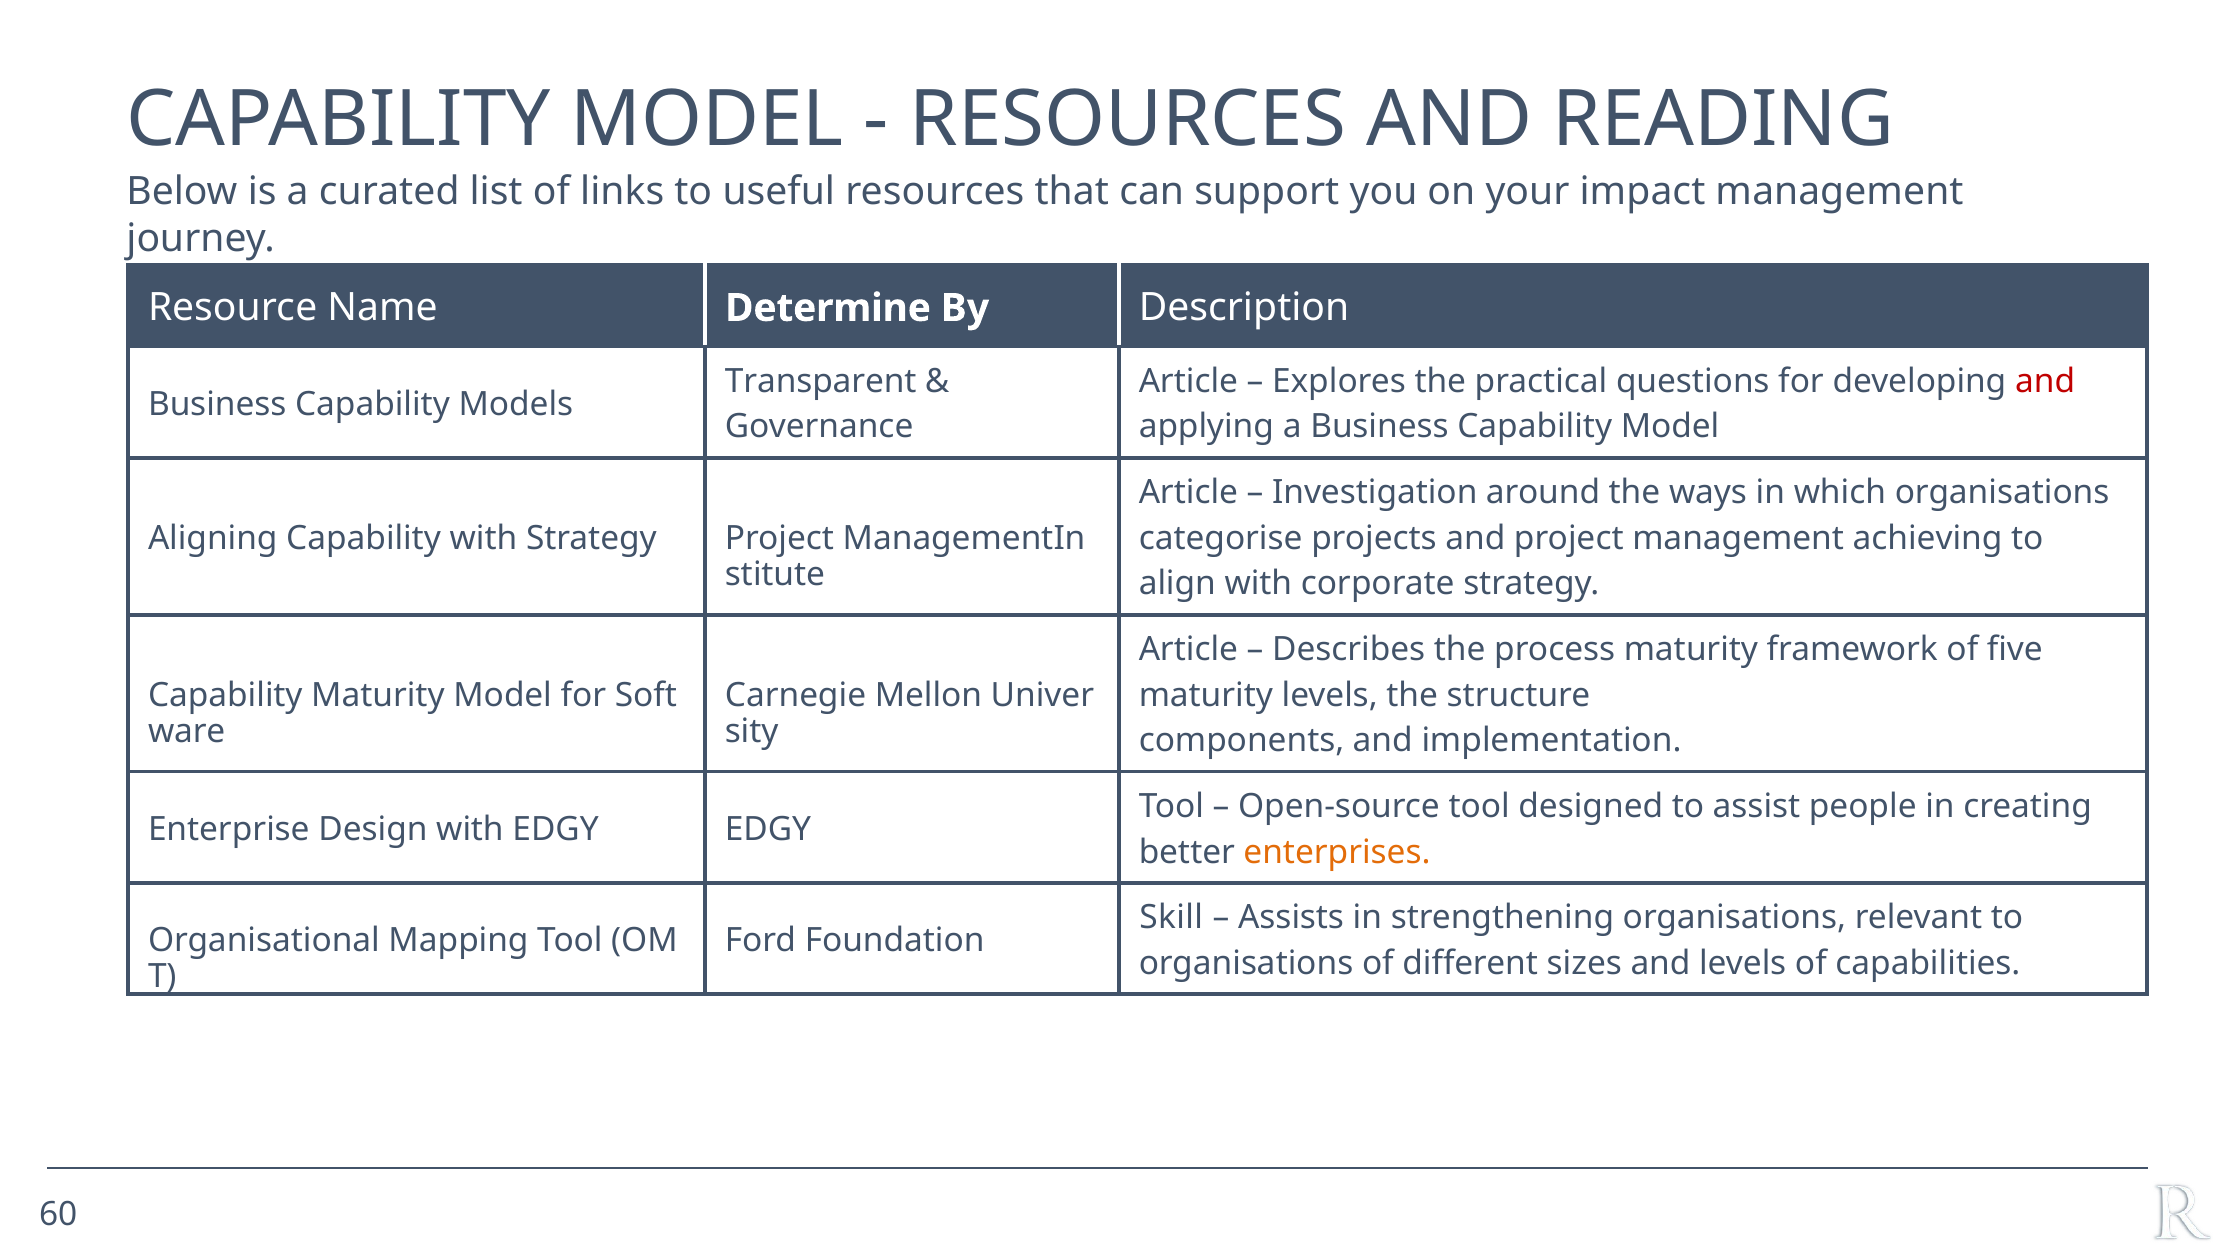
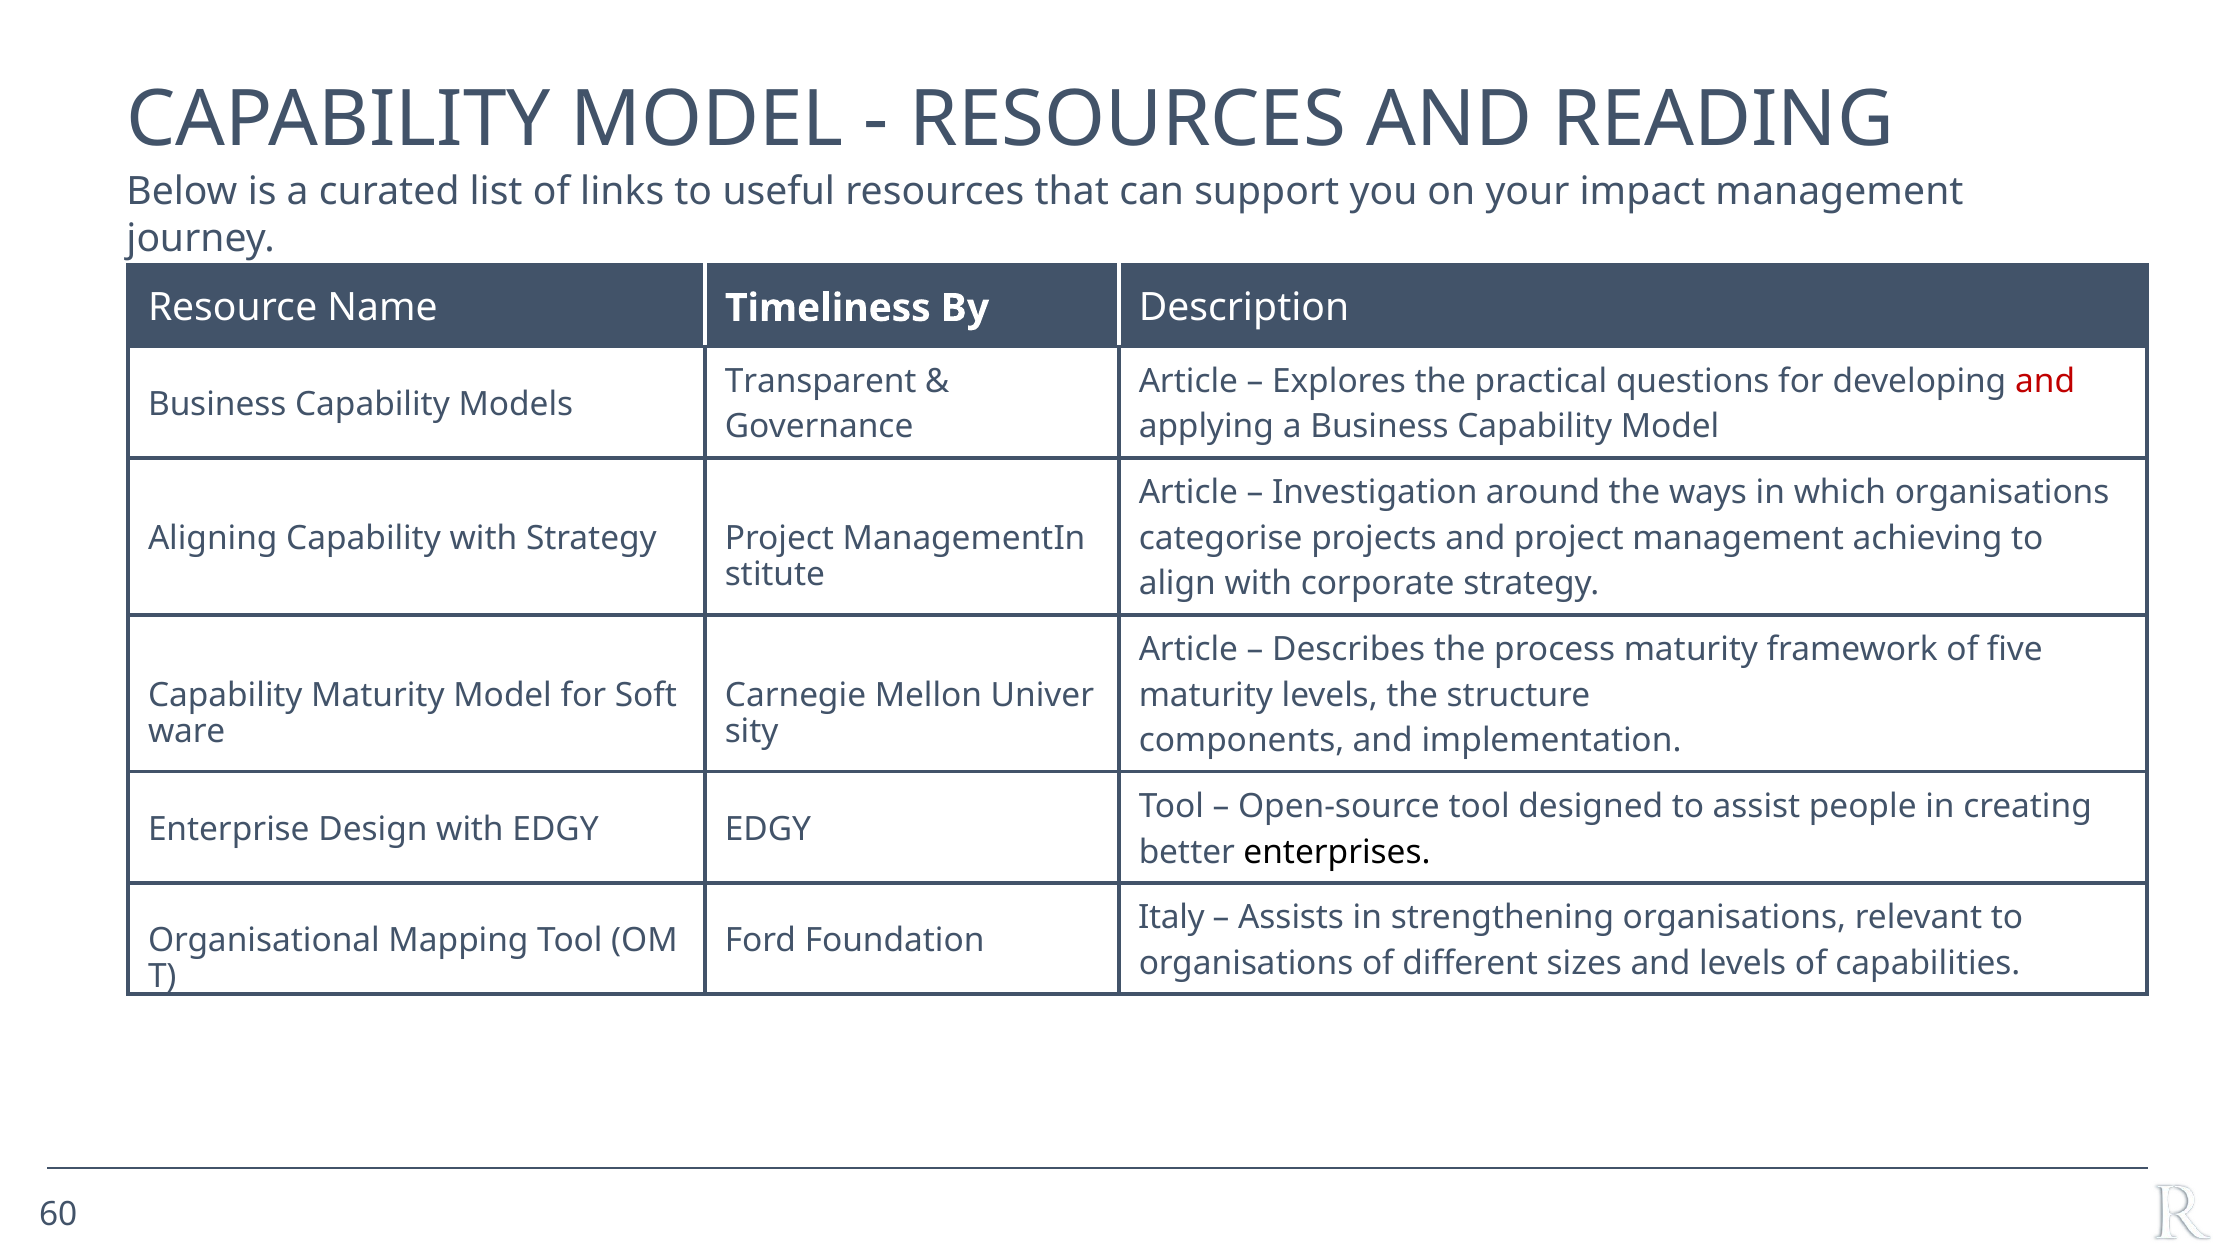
Determine: Determine -> Timeliness
enterprises colour: orange -> black
Skill: Skill -> Italy
